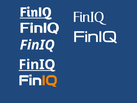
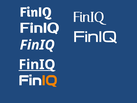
FinIQ at (36, 12) underline: present -> none
